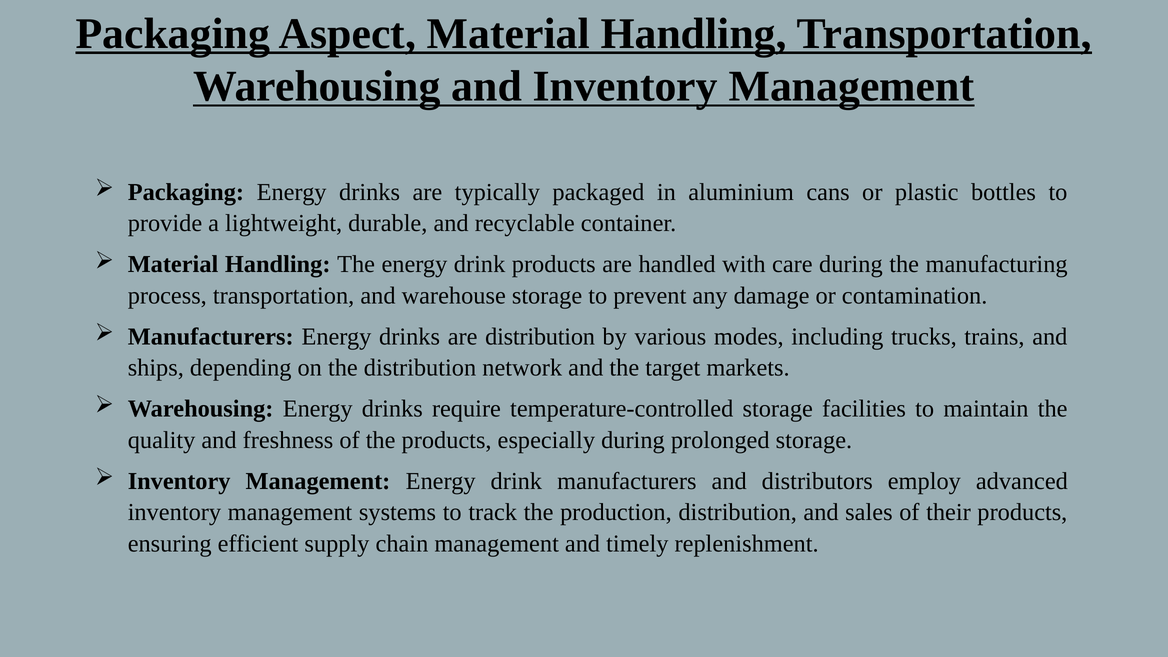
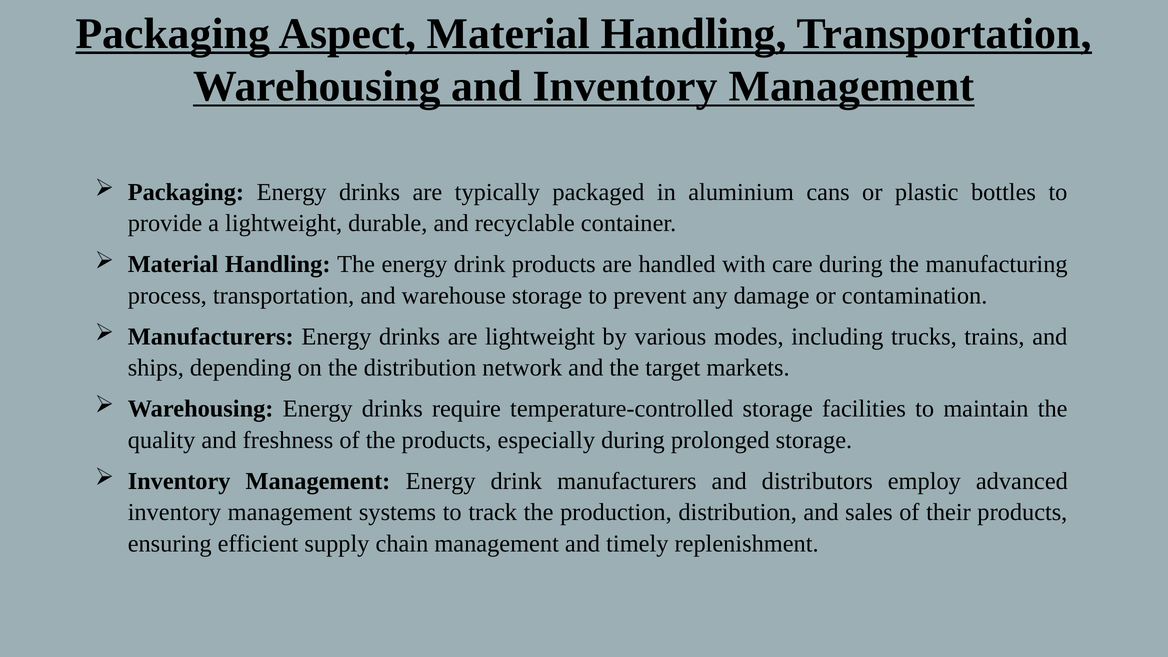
are distribution: distribution -> lightweight
